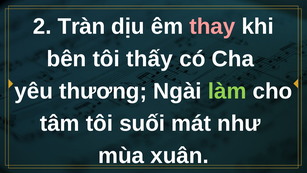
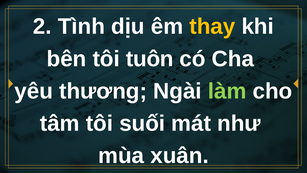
Tràn: Tràn -> Tình
thay colour: pink -> yellow
thấy: thấy -> tuôn
